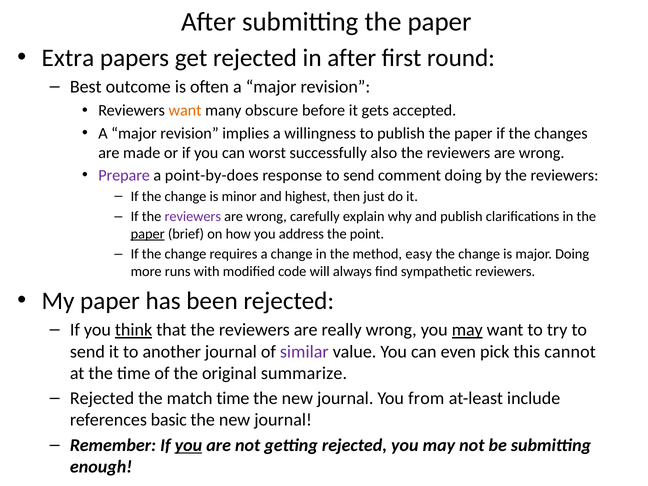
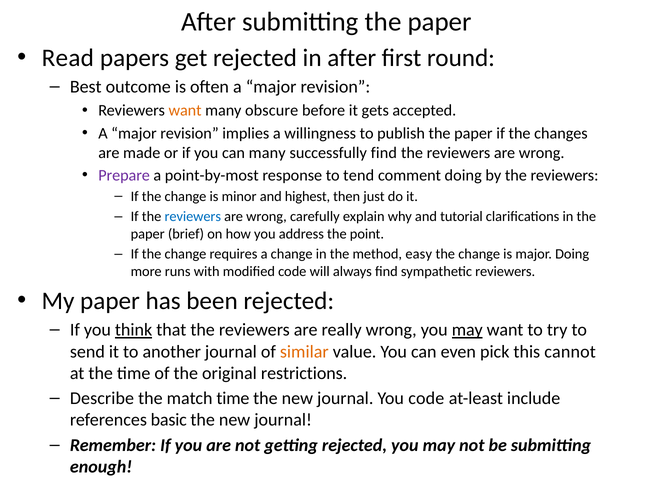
Extra: Extra -> Read
can worst: worst -> many
successfully also: also -> find
point-by-does: point-by-does -> point-by-most
response to send: send -> tend
reviewers at (193, 217) colour: purple -> blue
and publish: publish -> tutorial
paper at (148, 234) underline: present -> none
similar colour: purple -> orange
summarize: summarize -> restrictions
Rejected at (102, 398): Rejected -> Describe
You from: from -> code
you at (188, 445) underline: present -> none
